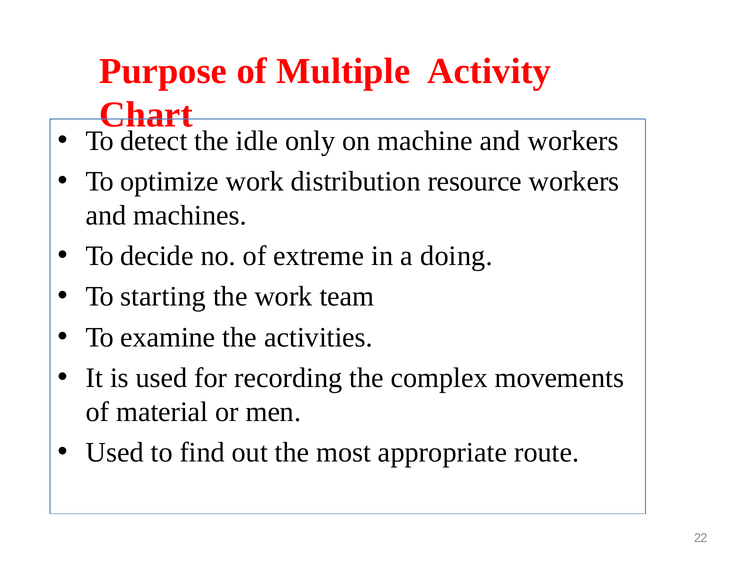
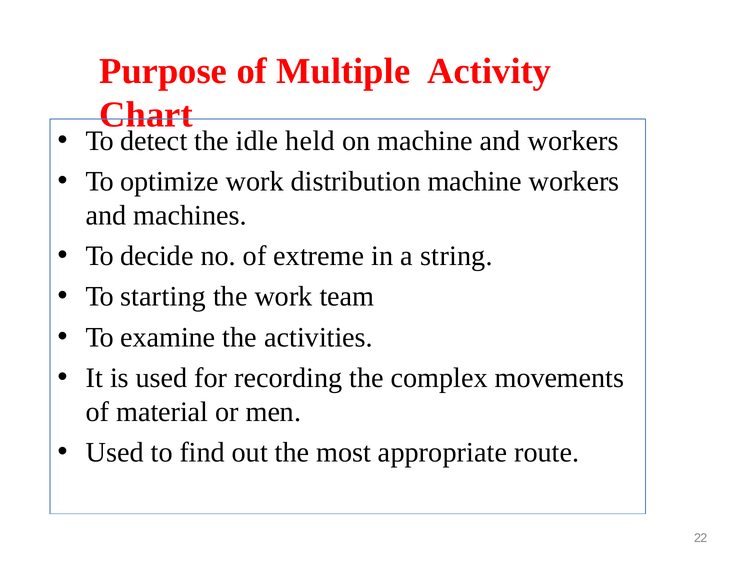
only: only -> held
distribution resource: resource -> machine
doing: doing -> string
